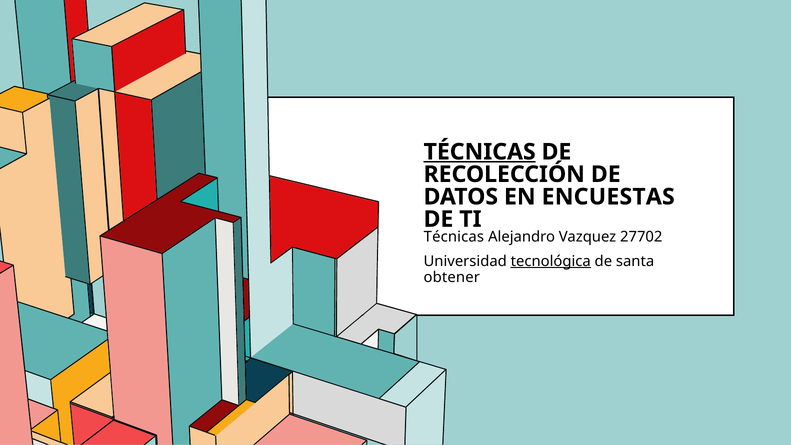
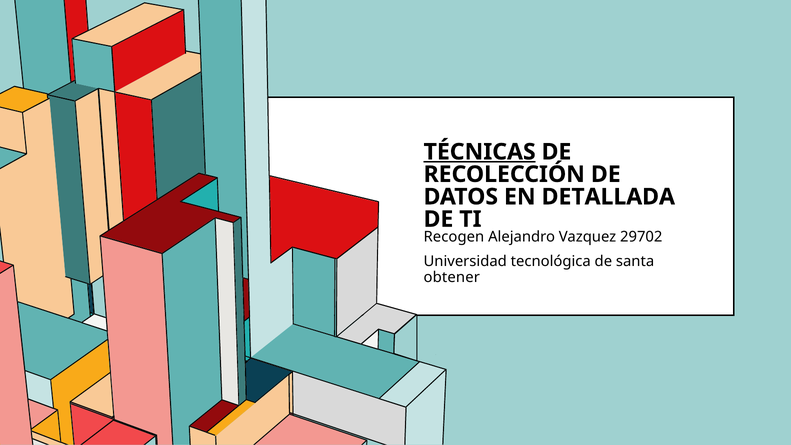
ENCUESTAS: ENCUESTAS -> DETALLADA
Técnicas at (454, 237): Técnicas -> Recogen
27702: 27702 -> 29702
tecnológica underline: present -> none
